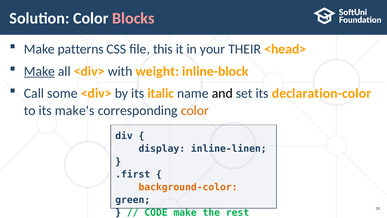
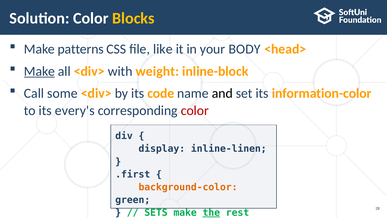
Blocks colour: pink -> yellow
this: this -> like
THEIR: THEIR -> BODY
italic: italic -> code
declaration-color: declaration-color -> information-color
make's: make's -> every's
color at (195, 111) colour: orange -> red
CODE: CODE -> SETS
the underline: none -> present
